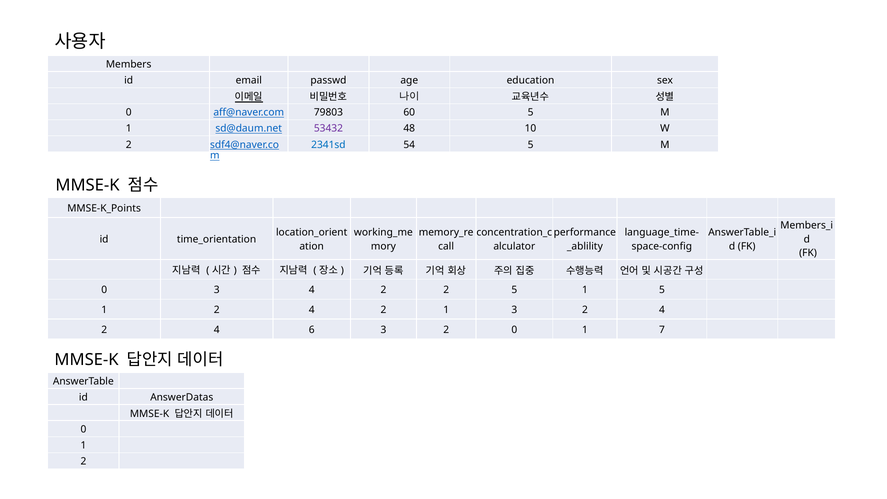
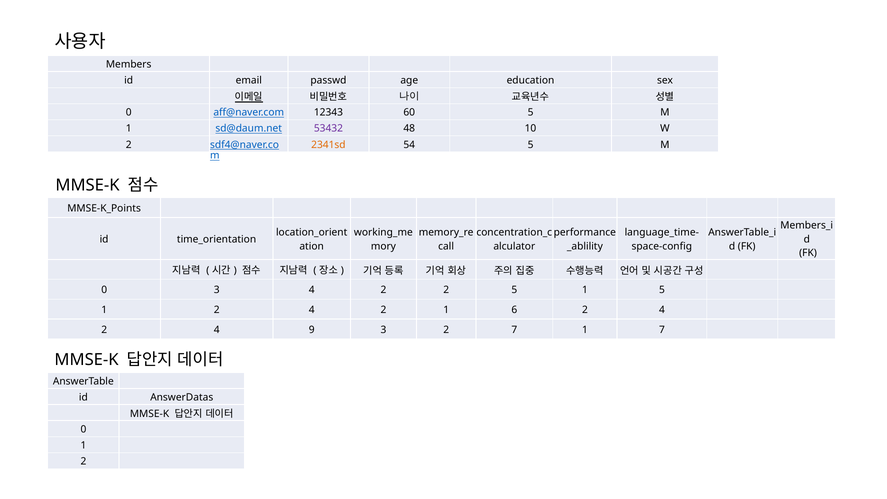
79803: 79803 -> 12343
2341sd colour: blue -> orange
1 3: 3 -> 6
6: 6 -> 9
2 0: 0 -> 7
